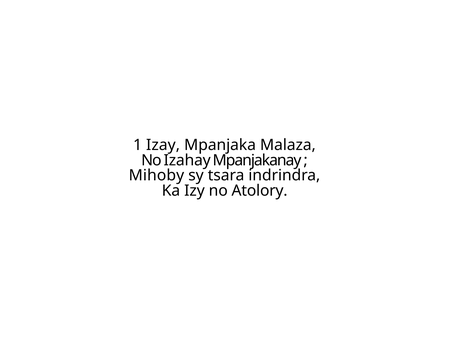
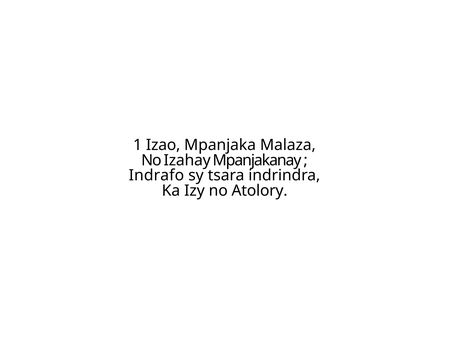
Izay: Izay -> Izao
Mihoby: Mihoby -> Indrafo
